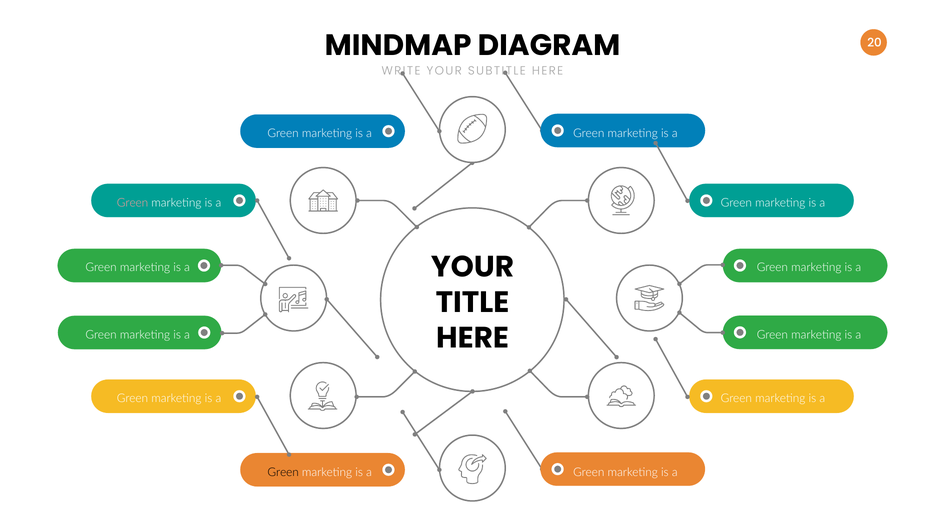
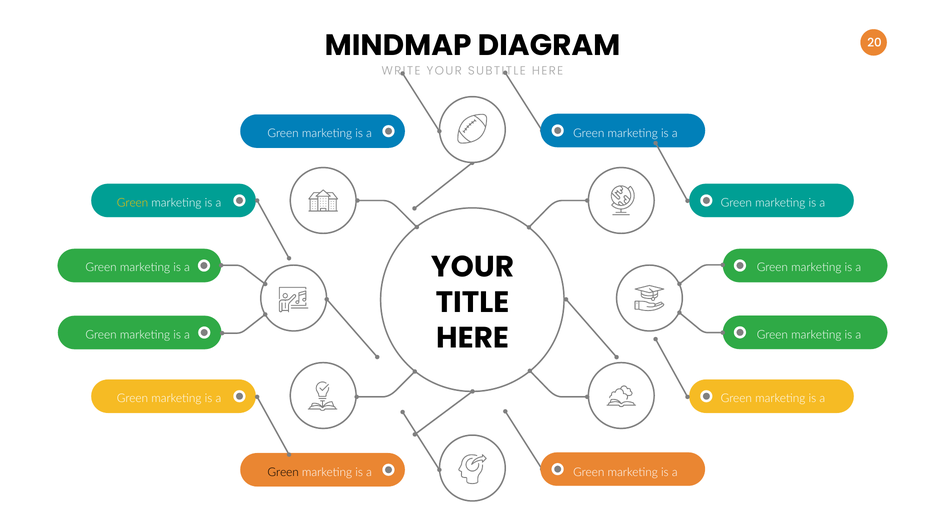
Green at (133, 203) colour: pink -> yellow
